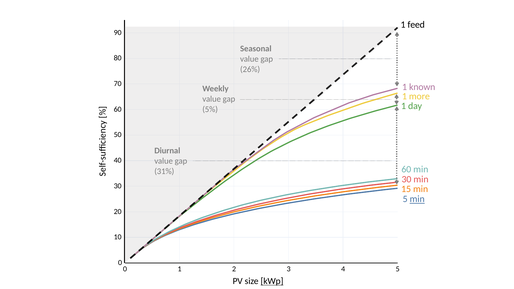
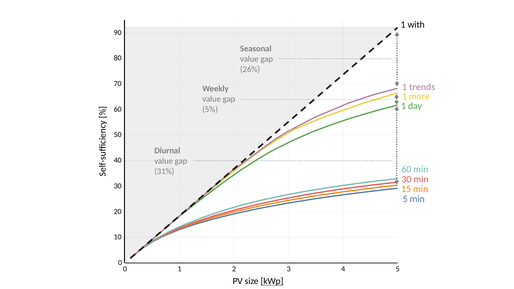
feed: feed -> with
known: known -> trends
min at (417, 199) underline: present -> none
